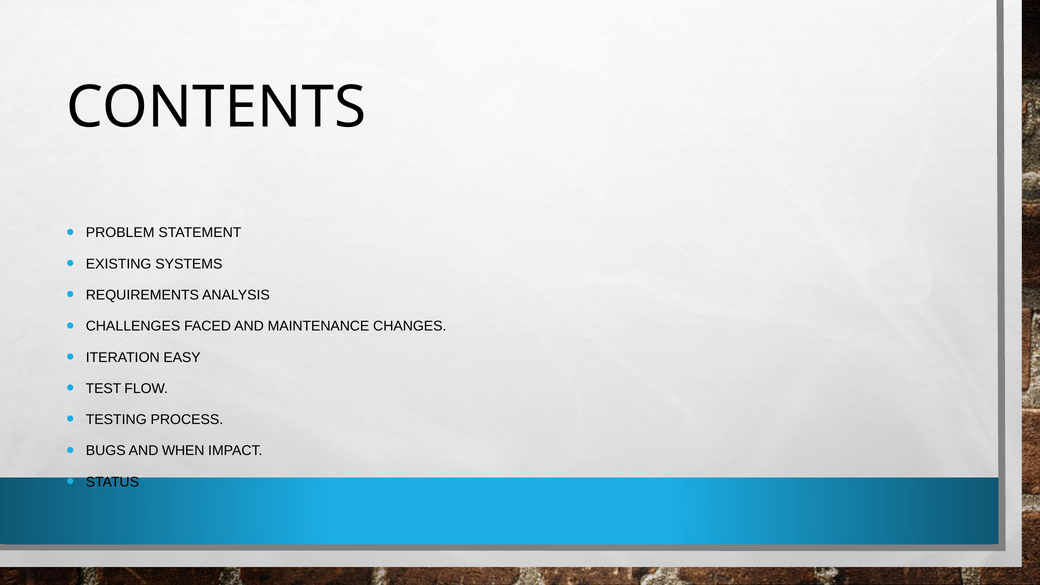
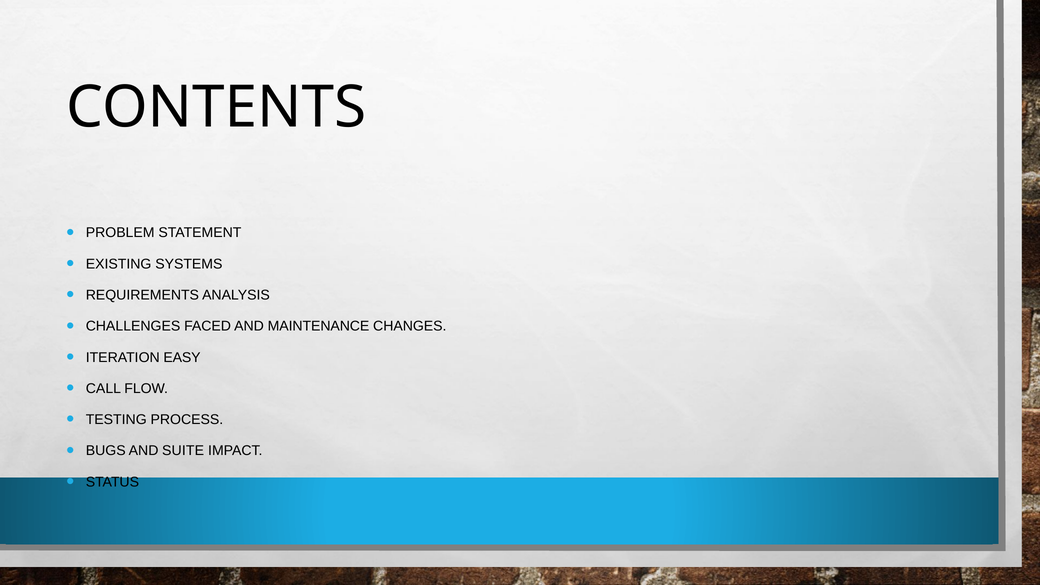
TEST: TEST -> CALL
WHEN: WHEN -> SUITE
